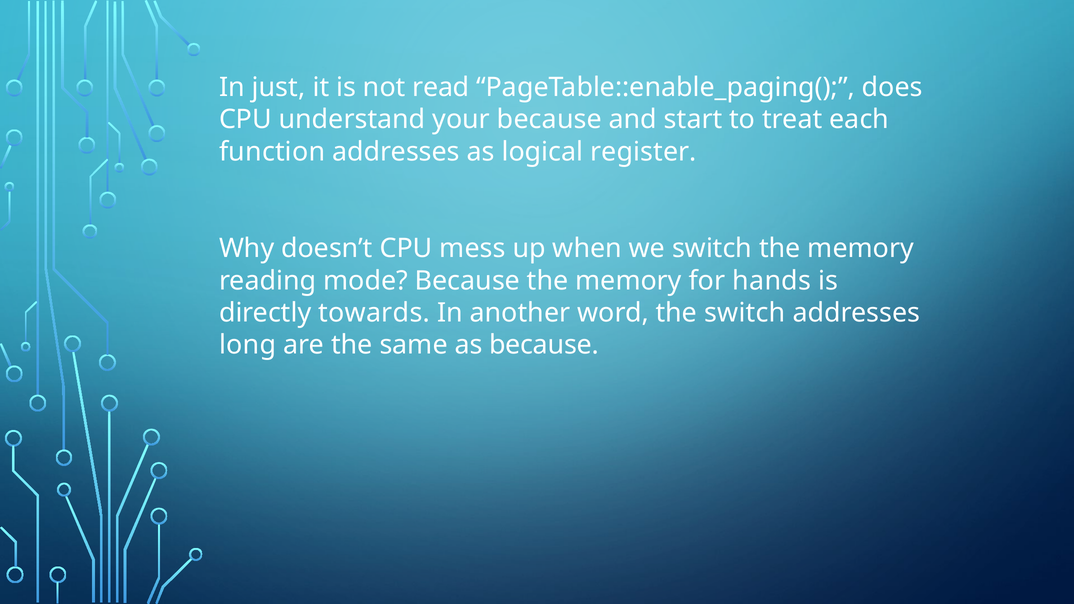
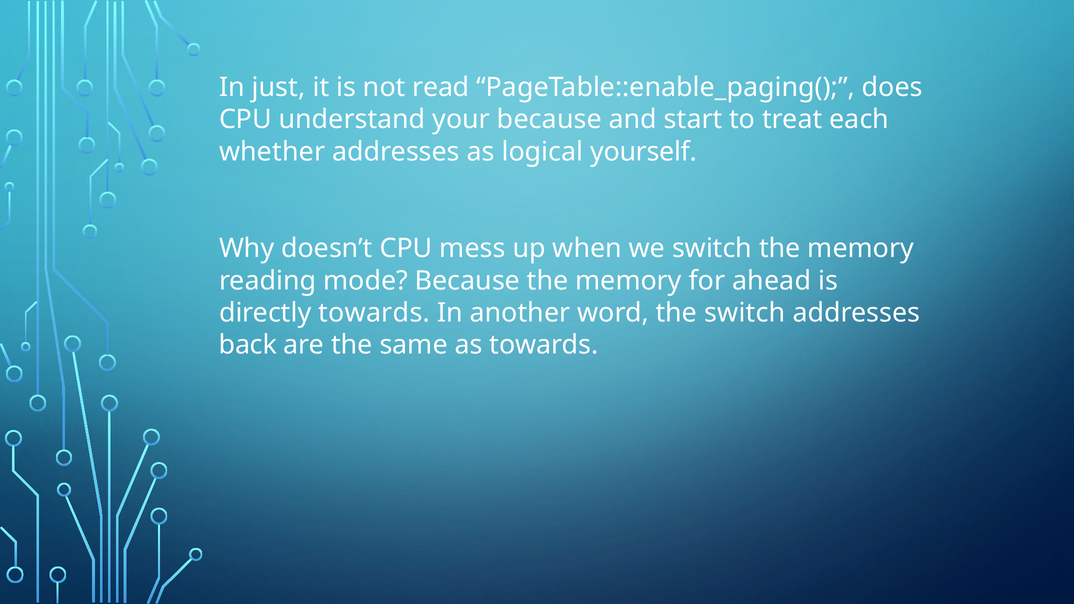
function: function -> whether
register: register -> yourself
hands: hands -> ahead
long: long -> back
as because: because -> towards
